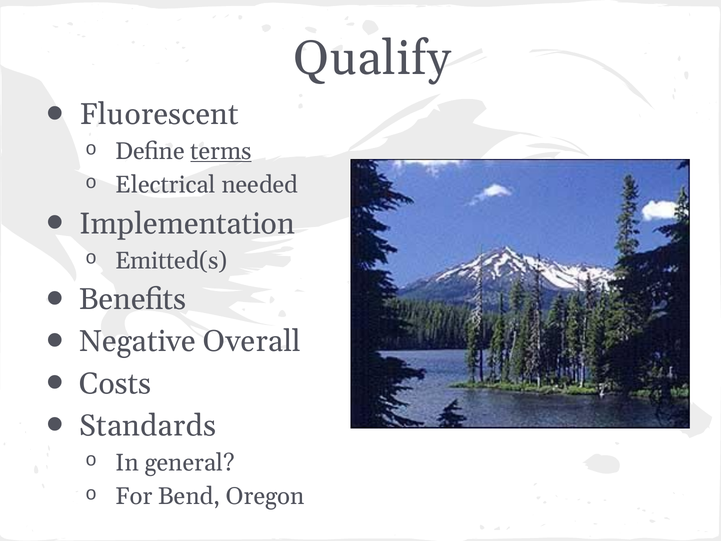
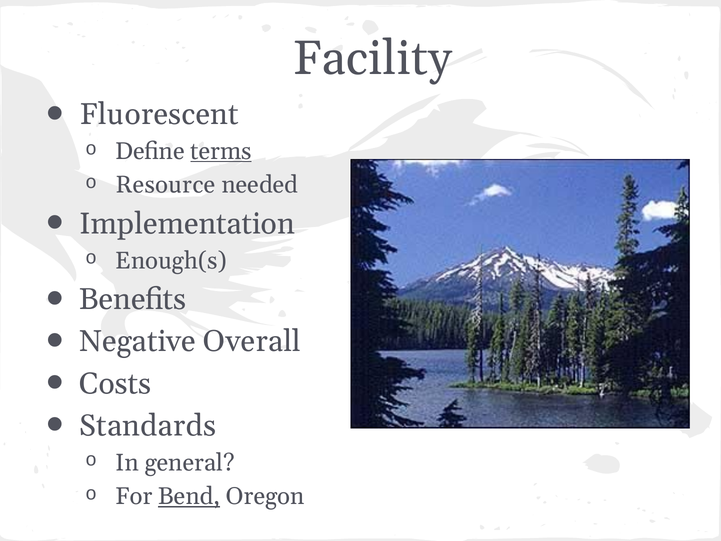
Qualify: Qualify -> Facility
Electrical: Electrical -> Resource
Emitted(s: Emitted(s -> Enough(s
Bend underline: none -> present
